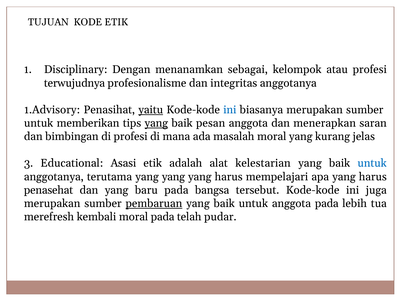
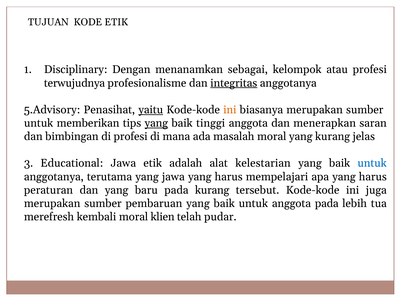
integritas underline: none -> present
1.Advisory: 1.Advisory -> 5.Advisory
ini at (230, 110) colour: blue -> orange
pesan: pesan -> tinggi
Educational Asasi: Asasi -> Jawa
terutama yang yang: yang -> jawa
penasehat: penasehat -> peraturan
pada bangsa: bangsa -> kurang
pembaruan underline: present -> none
moral pada: pada -> klien
